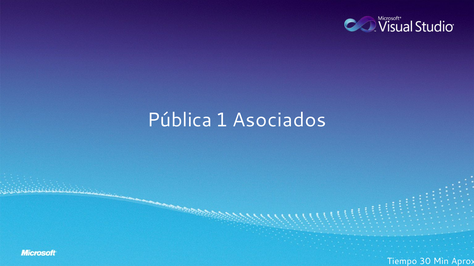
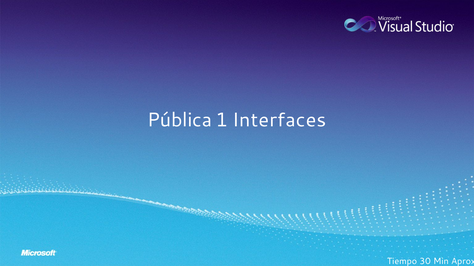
Asociados: Asociados -> Interfaces
